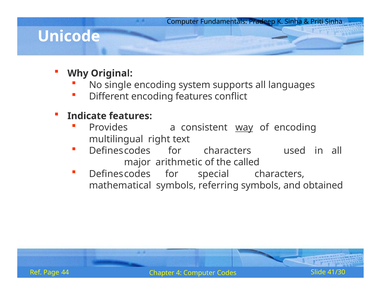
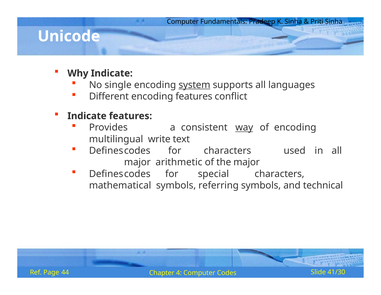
Why Original: Original -> Indicate
system underline: none -> present
right: right -> write
the called: called -> major
obtained: obtained -> technical
